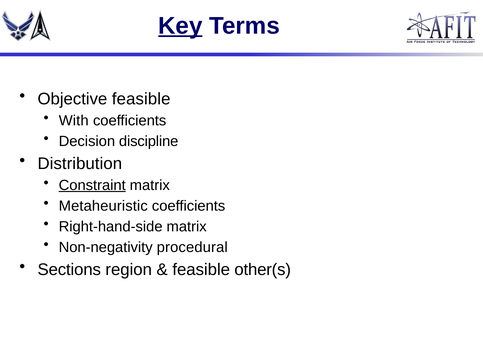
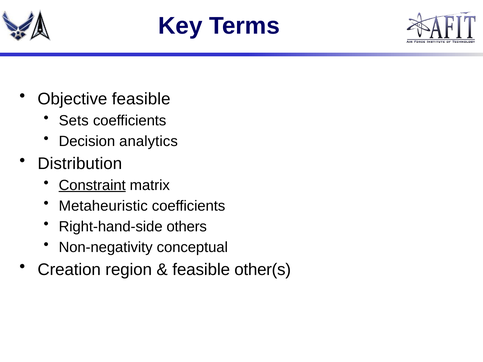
Key underline: present -> none
With: With -> Sets
discipline: discipline -> analytics
Right-hand-side matrix: matrix -> others
procedural: procedural -> conceptual
Sections: Sections -> Creation
